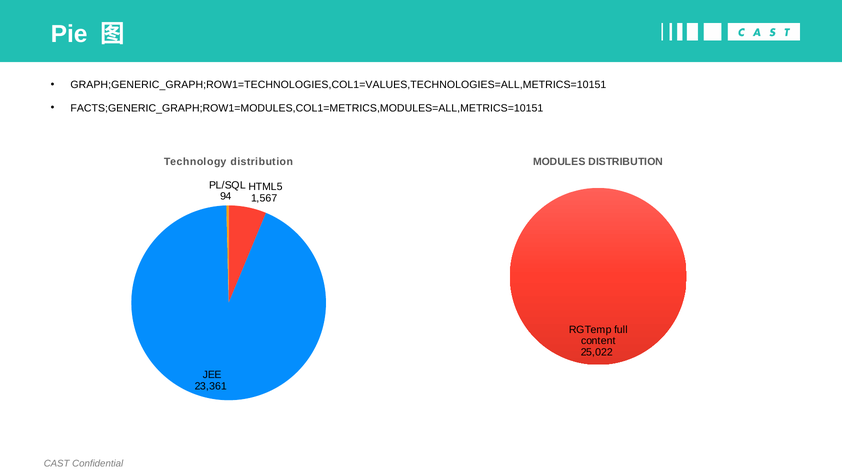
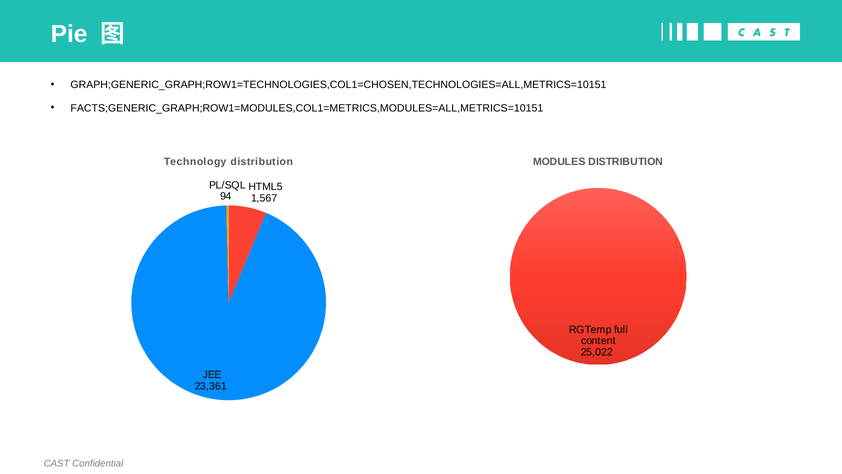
GRAPH;GENERIC_GRAPH;ROW1=TECHNOLOGIES,COL1=VALUES,TECHNOLOGIES=ALL,METRICS=10151: GRAPH;GENERIC_GRAPH;ROW1=TECHNOLOGIES,COL1=VALUES,TECHNOLOGIES=ALL,METRICS=10151 -> GRAPH;GENERIC_GRAPH;ROW1=TECHNOLOGIES,COL1=CHOSEN,TECHNOLOGIES=ALL,METRICS=10151
